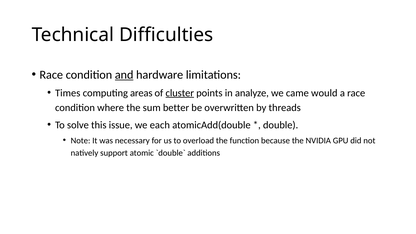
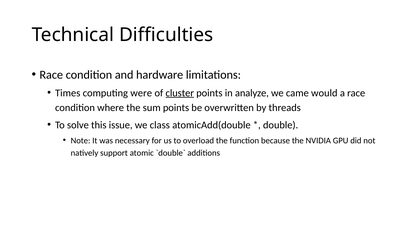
and underline: present -> none
areas: areas -> were
sum better: better -> points
each: each -> class
